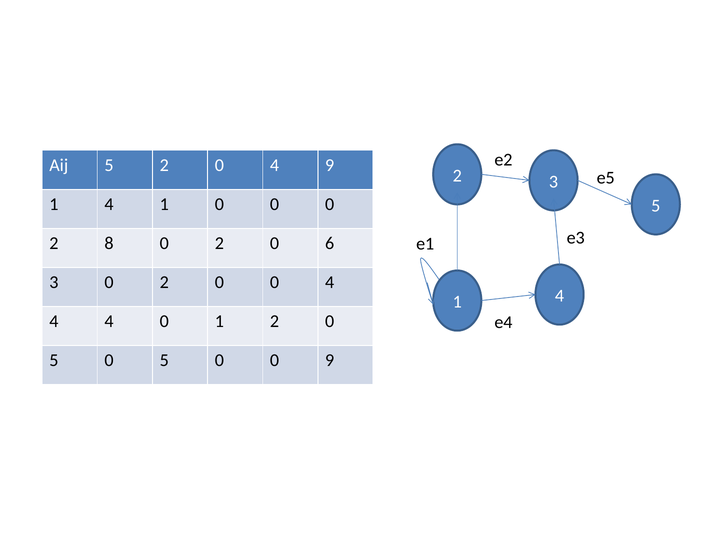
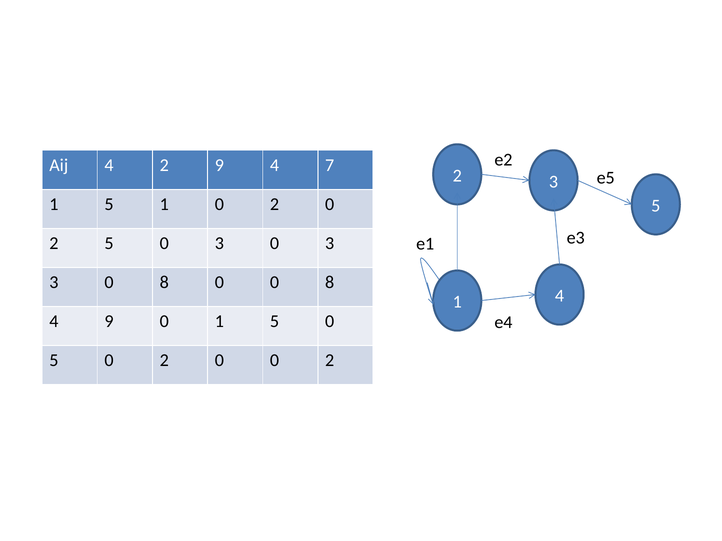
Aij 5: 5 -> 4
0 at (219, 165): 0 -> 9
4 9: 9 -> 7
4 at (109, 204): 4 -> 5
1 0 0: 0 -> 2
8 at (109, 243): 8 -> 5
2 at (219, 243): 2 -> 3
6 at (330, 243): 6 -> 3
3 0 2: 2 -> 8
0 0 4: 4 -> 8
4 at (109, 322): 4 -> 9
0 1 2: 2 -> 5
5 0 5: 5 -> 2
0 0 9: 9 -> 2
